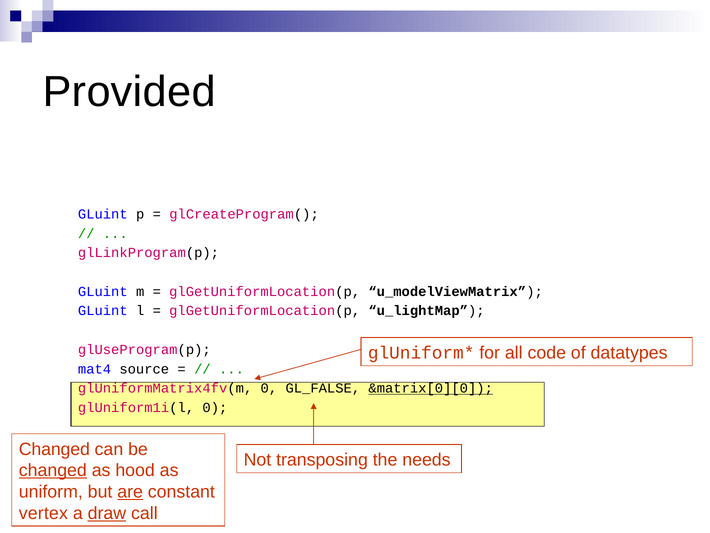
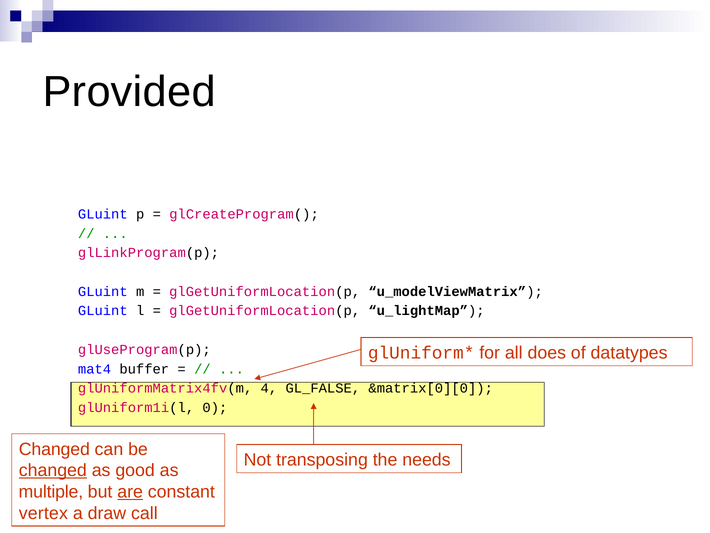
code: code -> does
source: source -> buffer
glUniformMatrix4fv(m 0: 0 -> 4
&matrix[0][0 underline: present -> none
hood: hood -> good
uniform: uniform -> multiple
draw underline: present -> none
